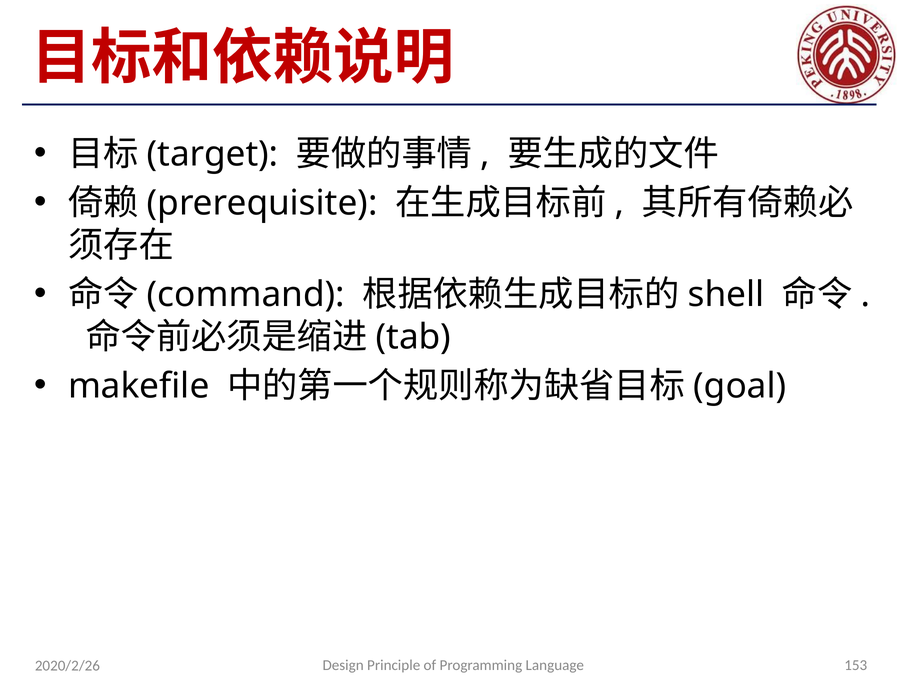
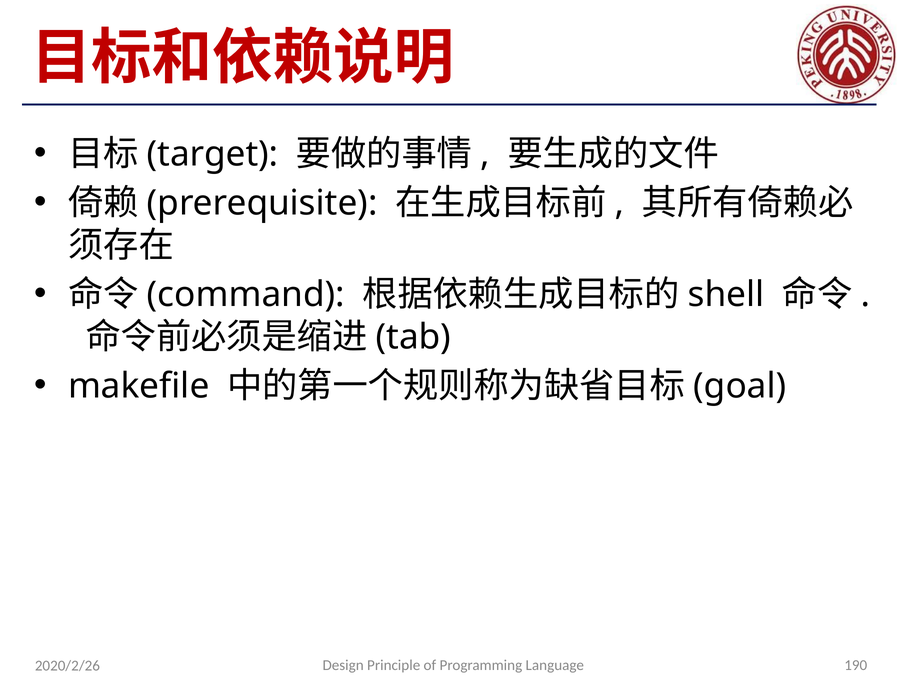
153: 153 -> 190
